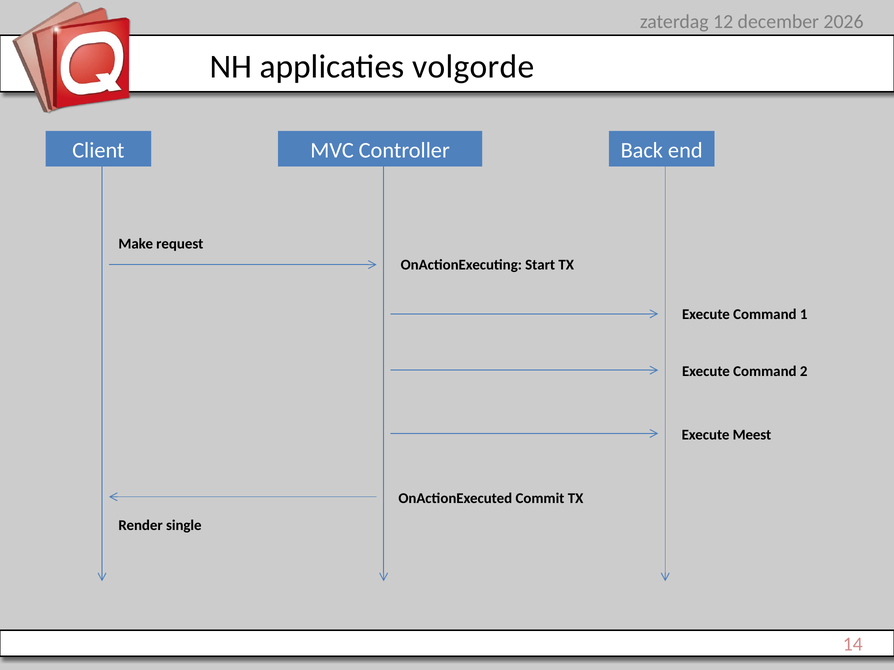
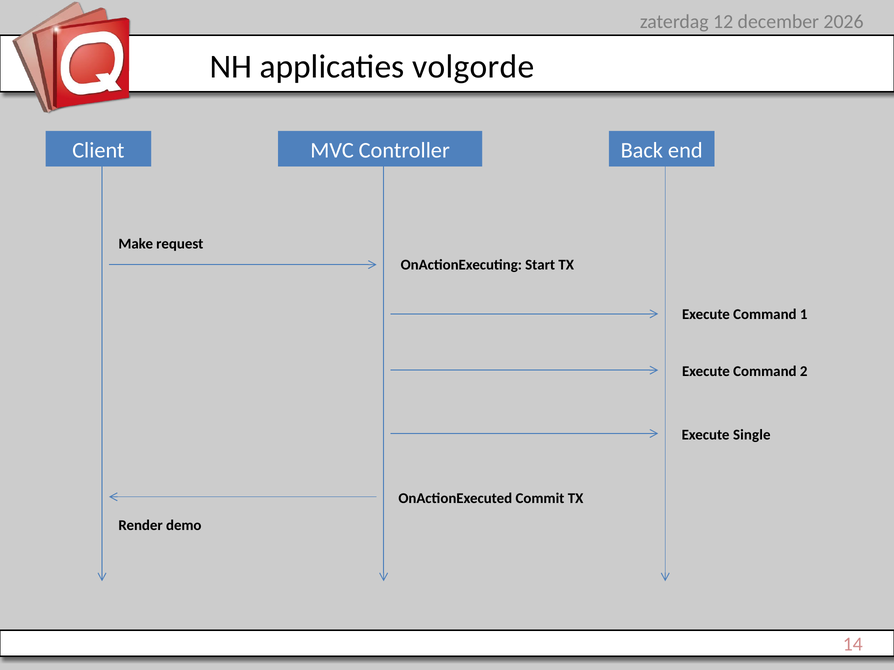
Meest: Meest -> Single
single: single -> demo
